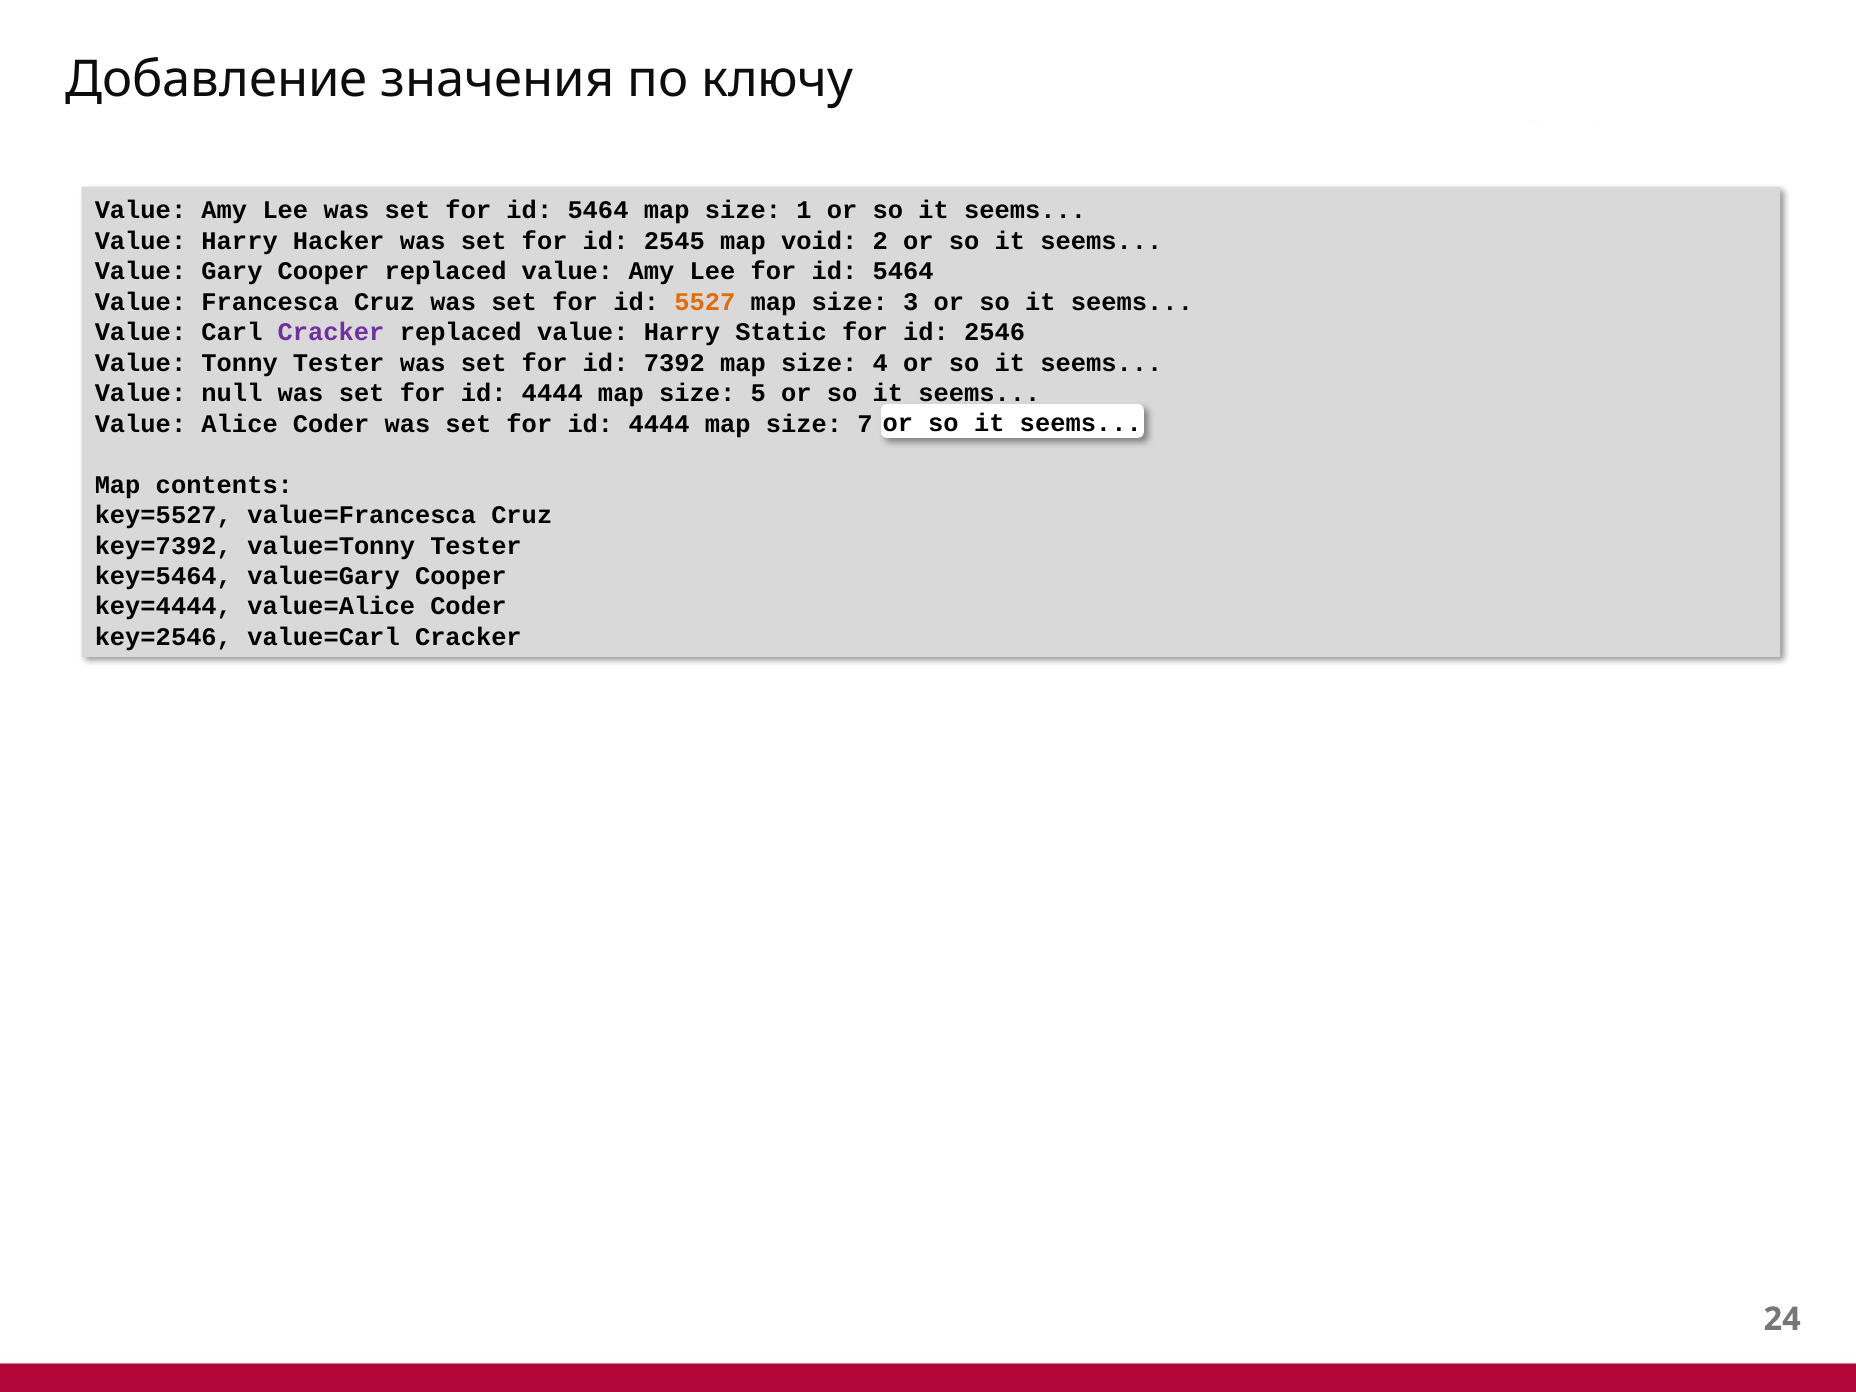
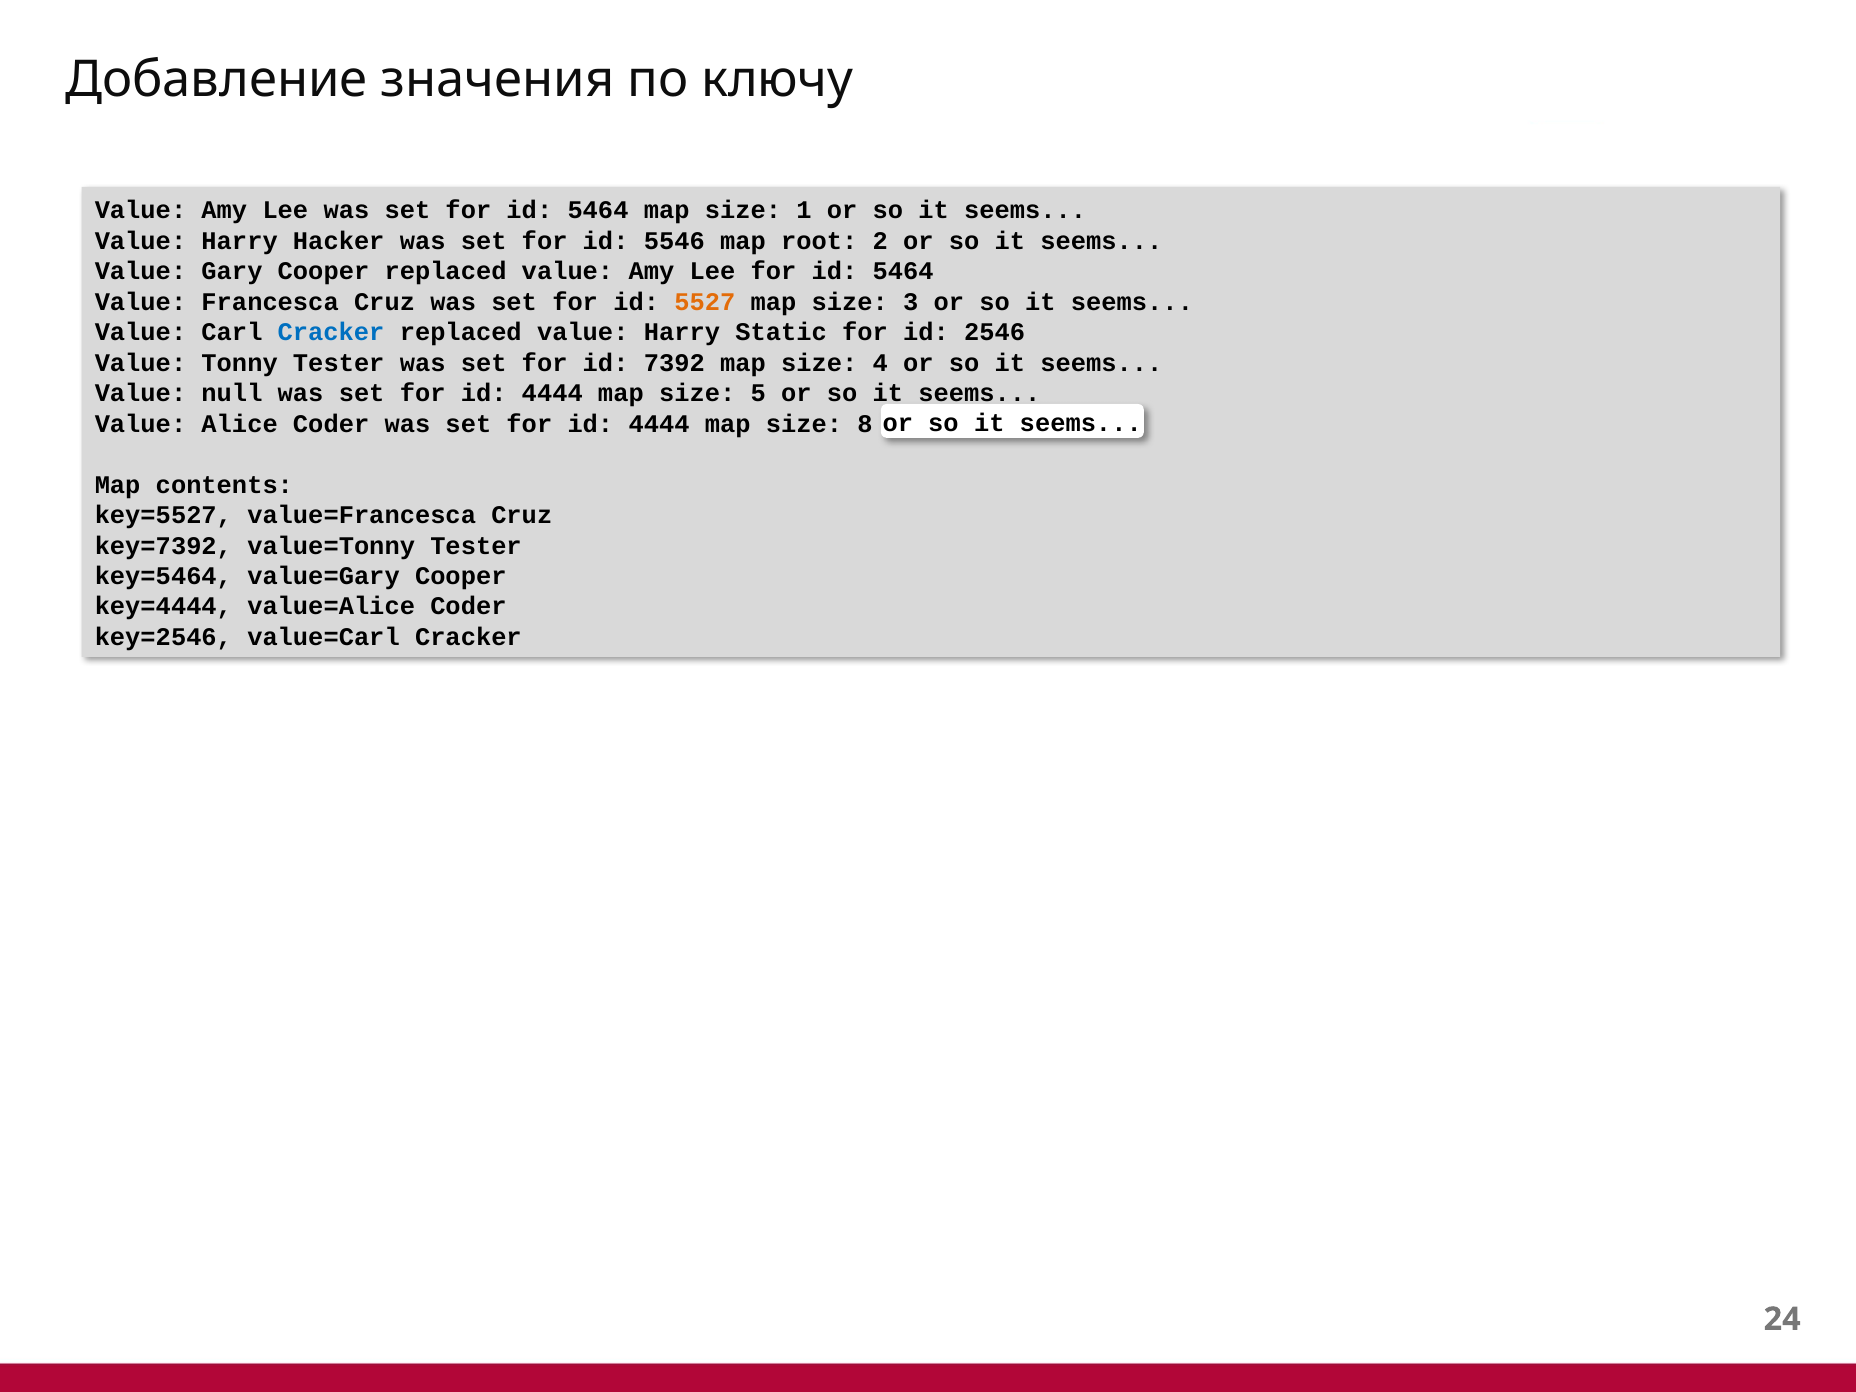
2545: 2545 -> 5546
void: void -> root
Cracker at (331, 332) colour: purple -> blue
7: 7 -> 8
